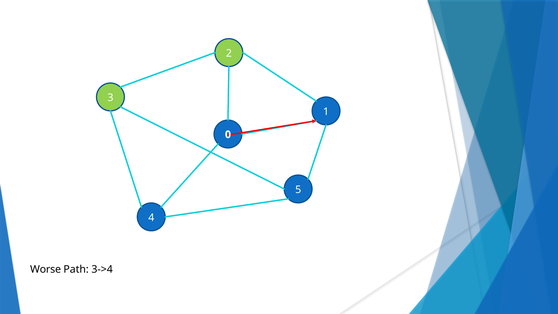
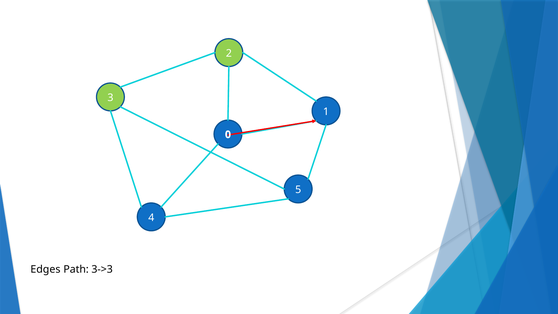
Worse: Worse -> Edges
3->4: 3->4 -> 3->3
